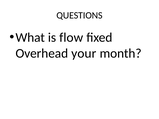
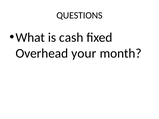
flow: flow -> cash
